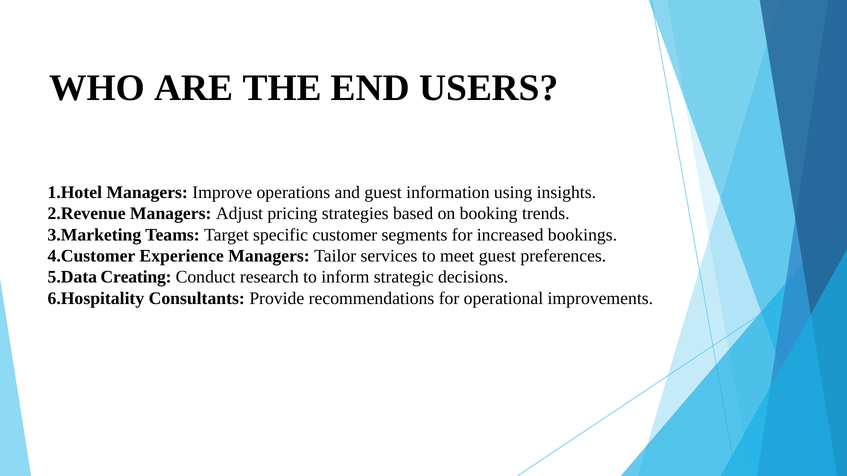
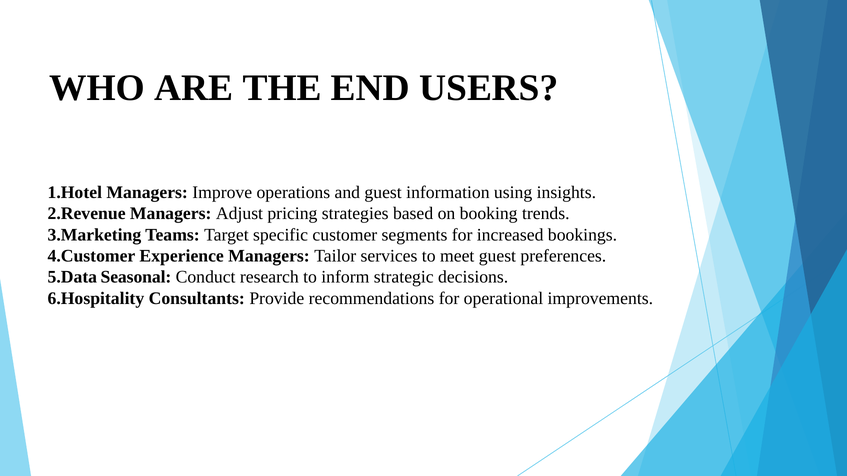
Creating: Creating -> Seasonal
